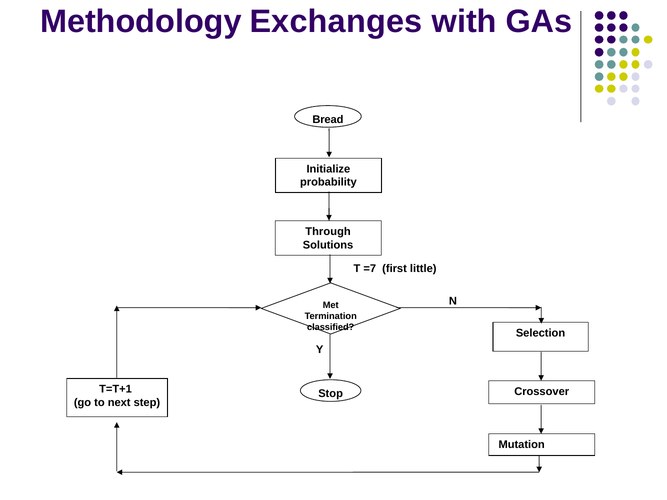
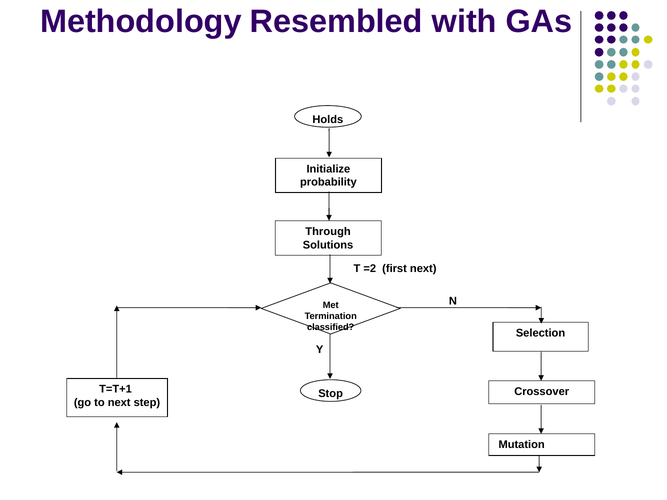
Exchanges: Exchanges -> Resembled
Bread: Bread -> Holds
=7: =7 -> =2
first little: little -> next
